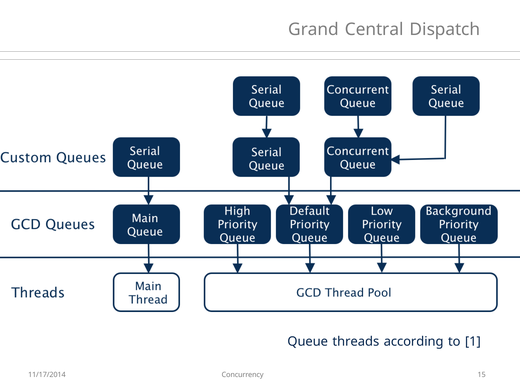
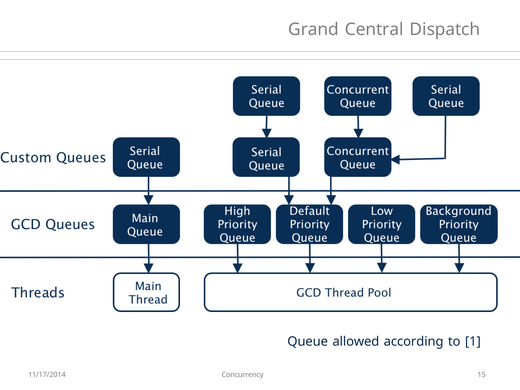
threads: threads -> allowed
